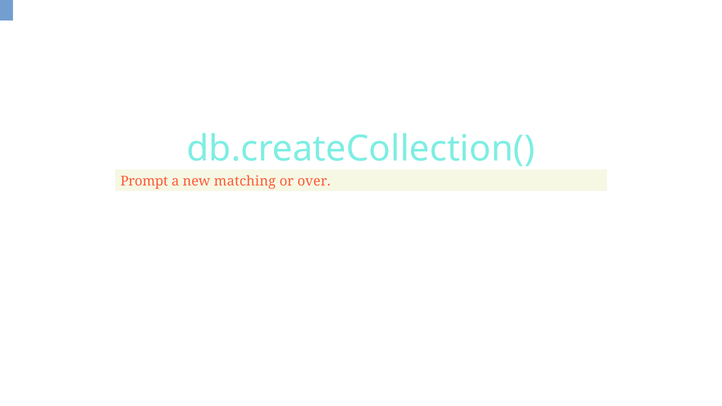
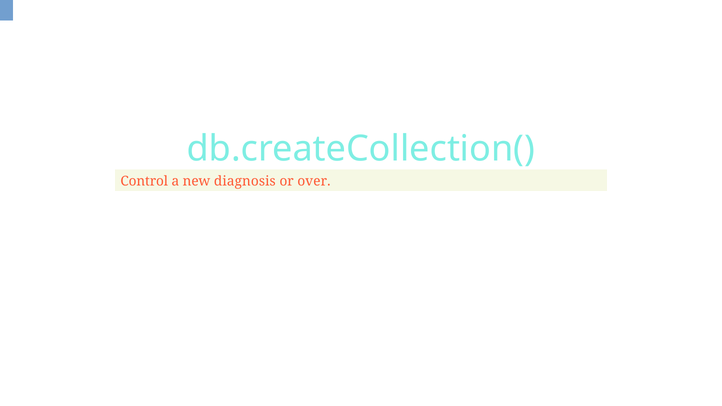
Prompt: Prompt -> Control
matching: matching -> diagnosis
